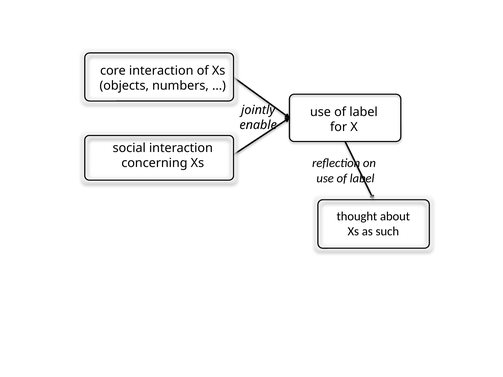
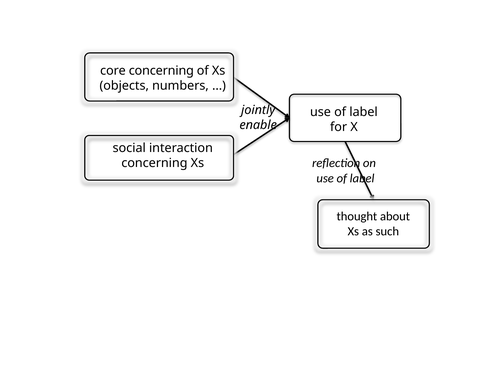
core interaction: interaction -> concerning
